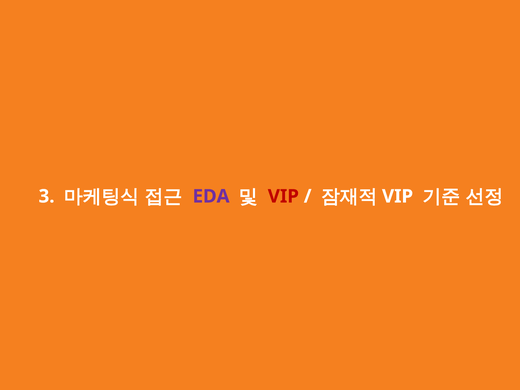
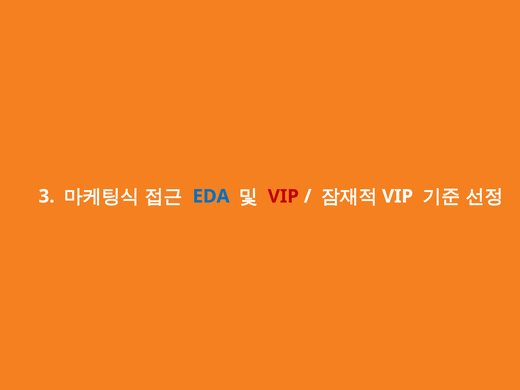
EDA colour: purple -> blue
